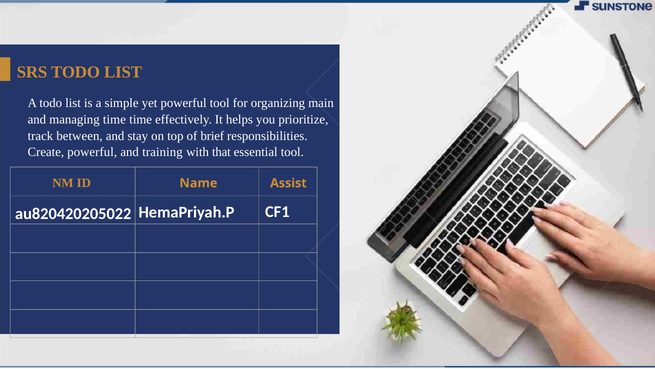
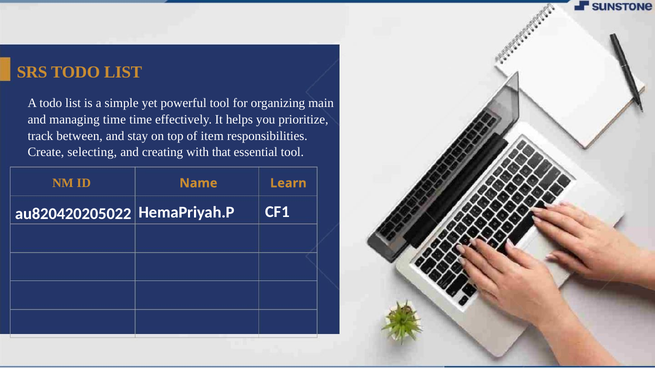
brief: brief -> item
Create powerful: powerful -> selecting
training: training -> creating
Assist: Assist -> Learn
